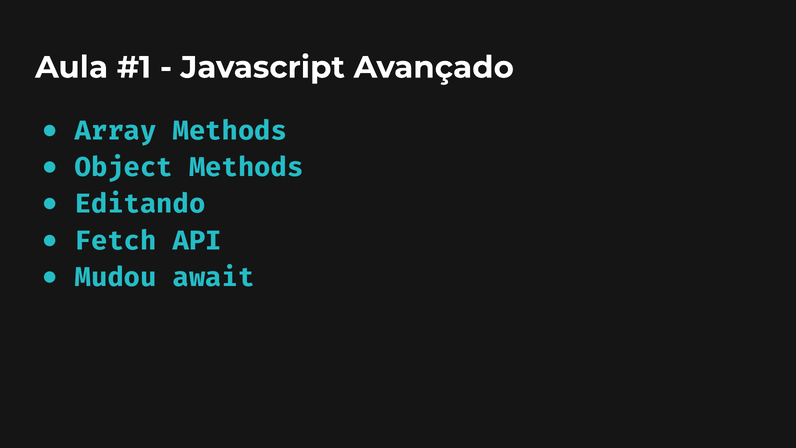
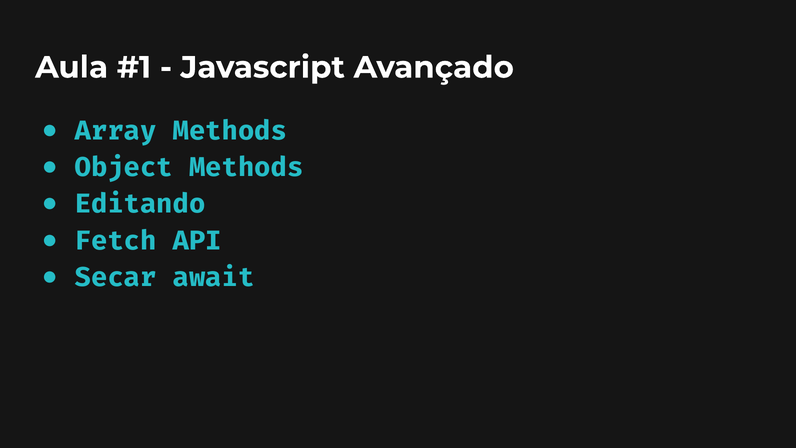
Mudou: Mudou -> Secar
